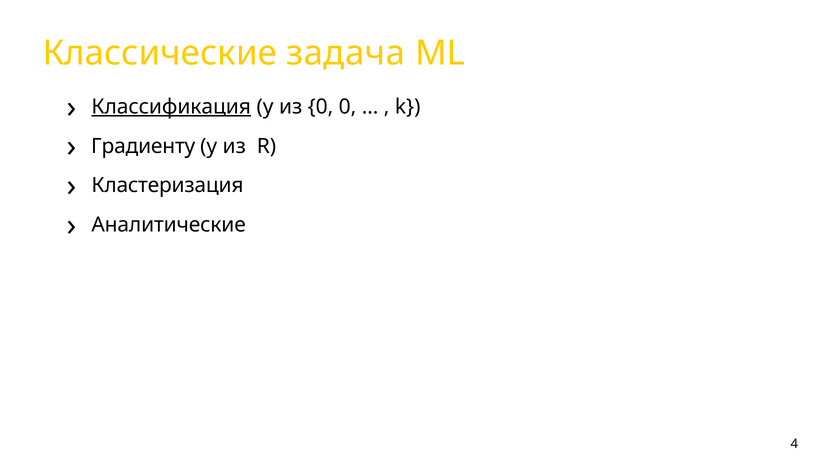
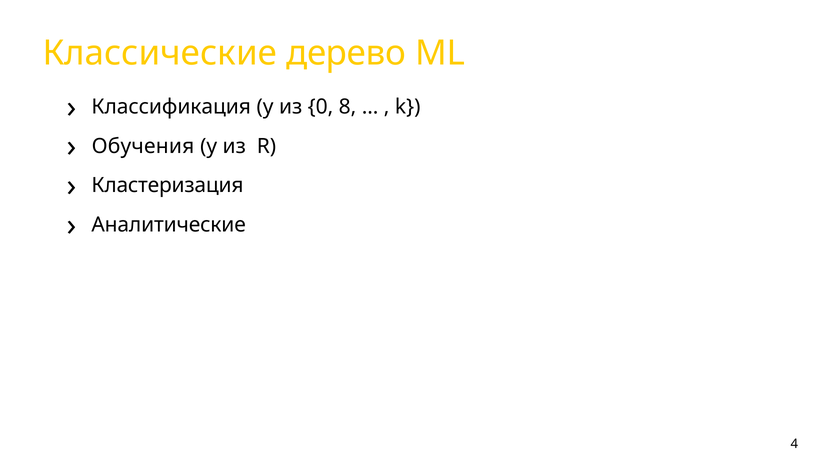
задача: задача -> дерево
Классификация underline: present -> none
0 0: 0 -> 8
Градиенту: Градиенту -> Обучения
